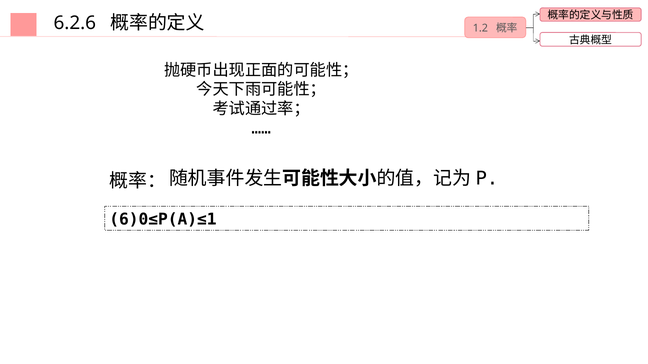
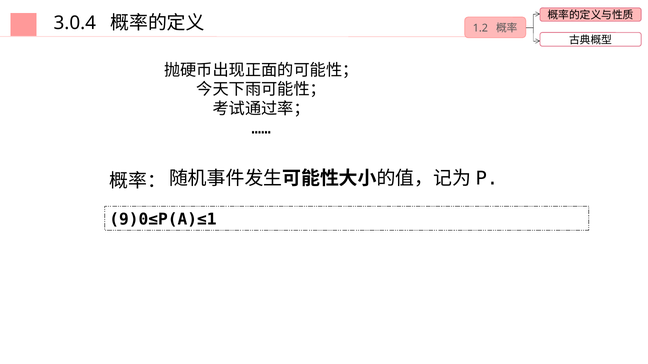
6.2.6: 6.2.6 -> 3.0.4
6)0≤P(A)≤1: 6)0≤P(A)≤1 -> 9)0≤P(A)≤1
